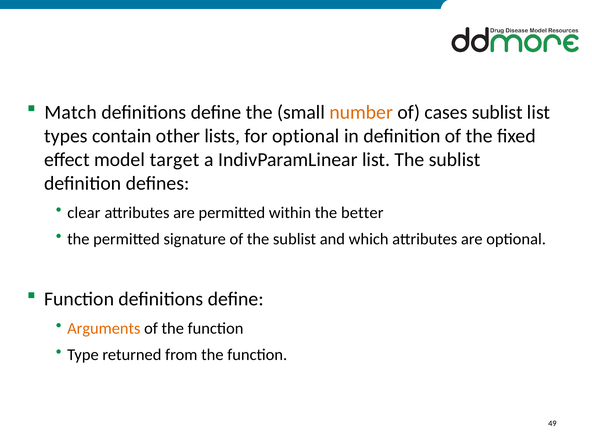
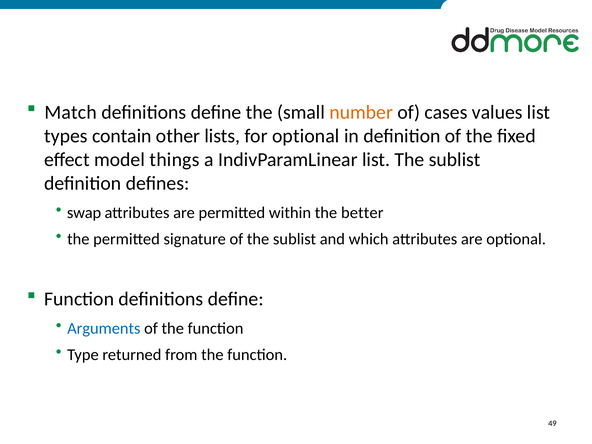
cases sublist: sublist -> values
target: target -> things
clear: clear -> swap
Arguments colour: orange -> blue
